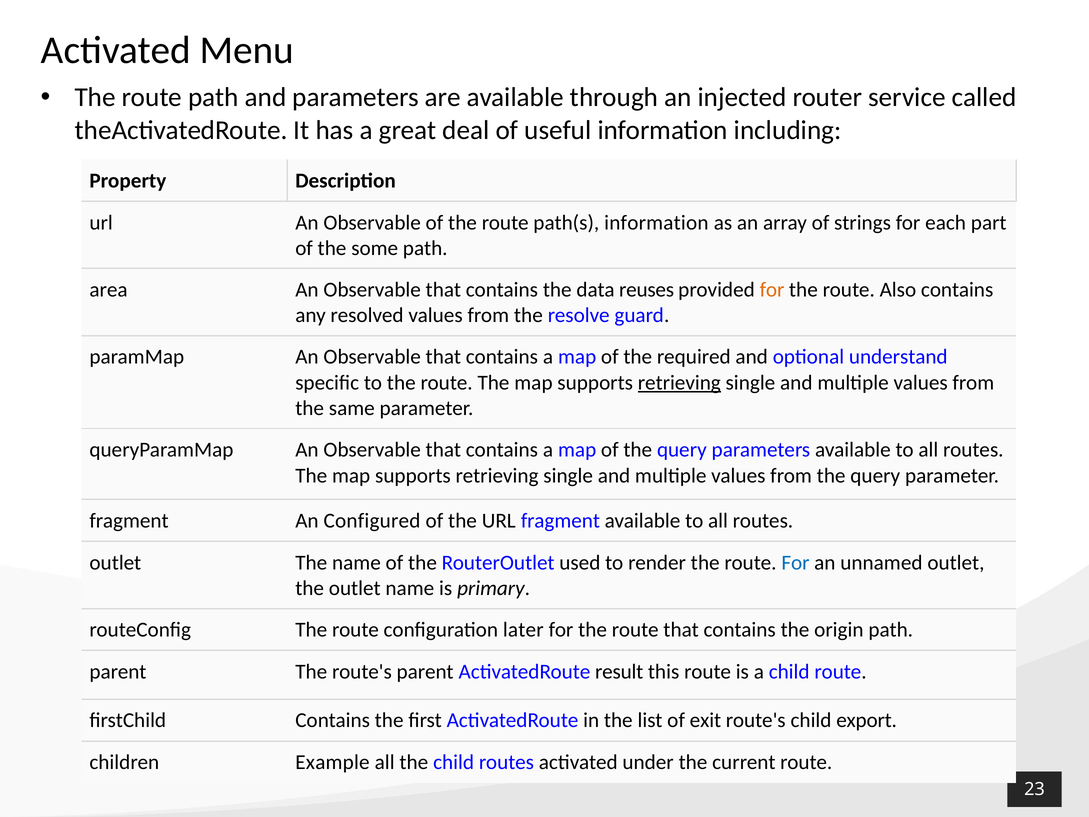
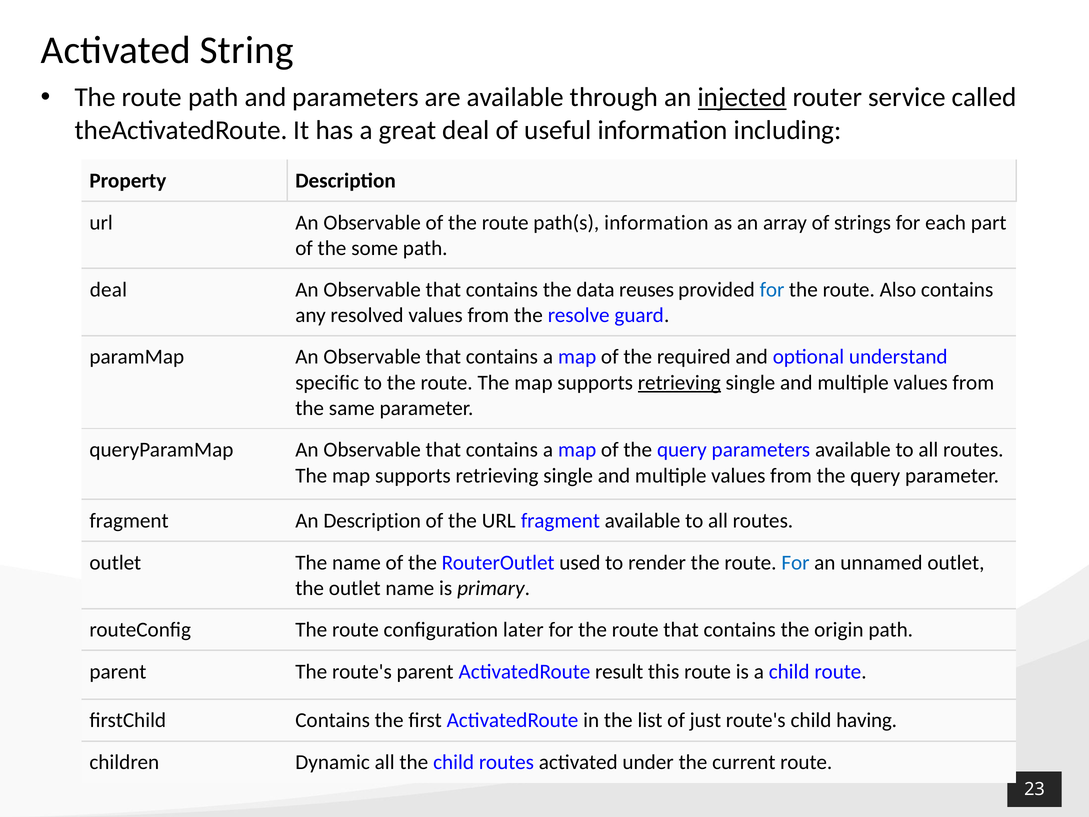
Menu: Menu -> String
injected underline: none -> present
area at (109, 289): area -> deal
for at (772, 289) colour: orange -> blue
An Configured: Configured -> Description
exit: exit -> just
export: export -> having
Example: Example -> Dynamic
